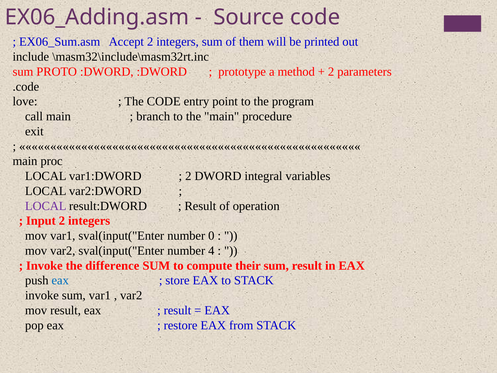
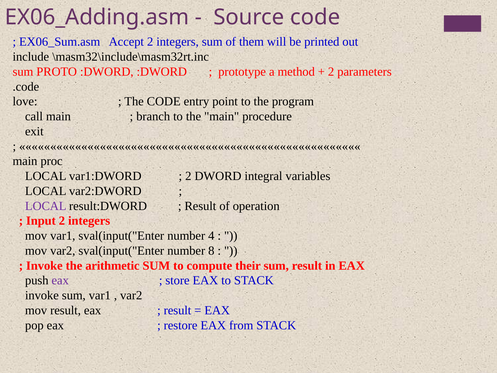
0: 0 -> 4
4: 4 -> 8
difference: difference -> arithmetic
eax at (60, 280) colour: blue -> purple
